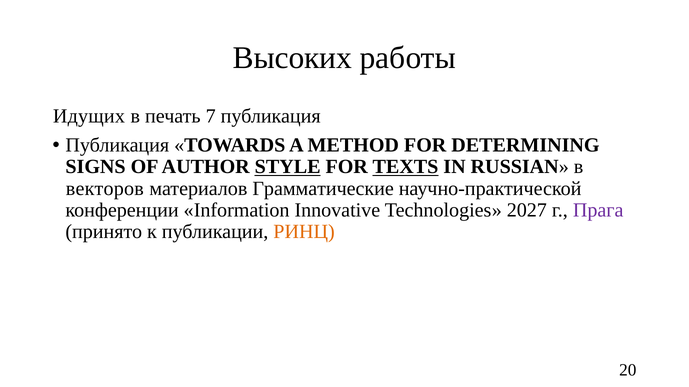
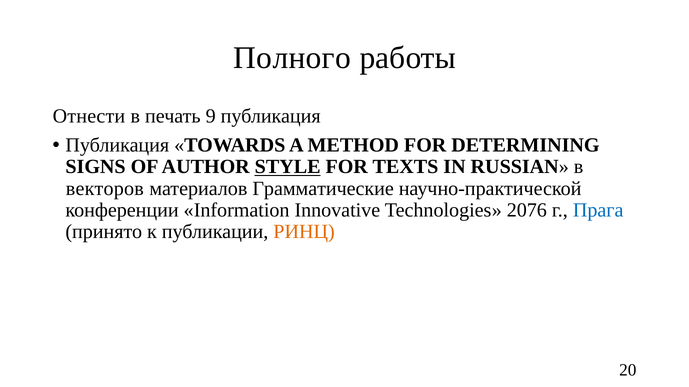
Высоких: Высоких -> Полного
Идущих: Идущих -> Отнести
7: 7 -> 9
TEXTS underline: present -> none
2027: 2027 -> 2076
Прага colour: purple -> blue
